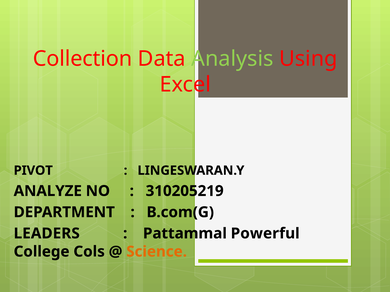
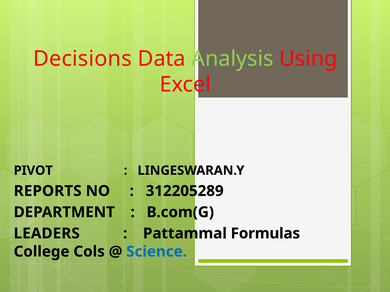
Collection: Collection -> Decisions
ANALYZE: ANALYZE -> REPORTS
310205219: 310205219 -> 312205289
Powerful: Powerful -> Formulas
Science colour: orange -> blue
